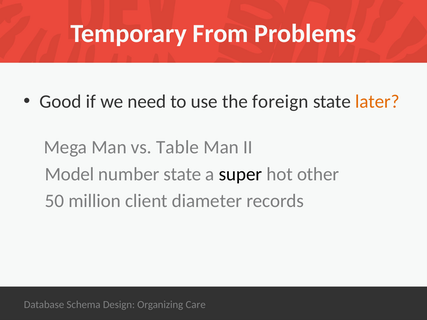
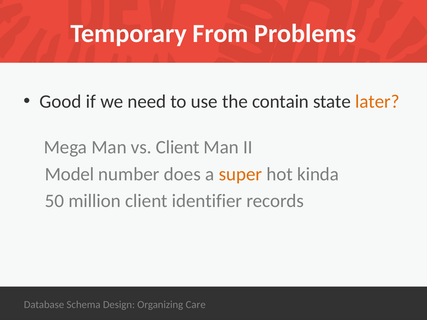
foreign: foreign -> contain
vs Table: Table -> Client
number state: state -> does
super colour: black -> orange
other: other -> kinda
diameter: diameter -> identifier
